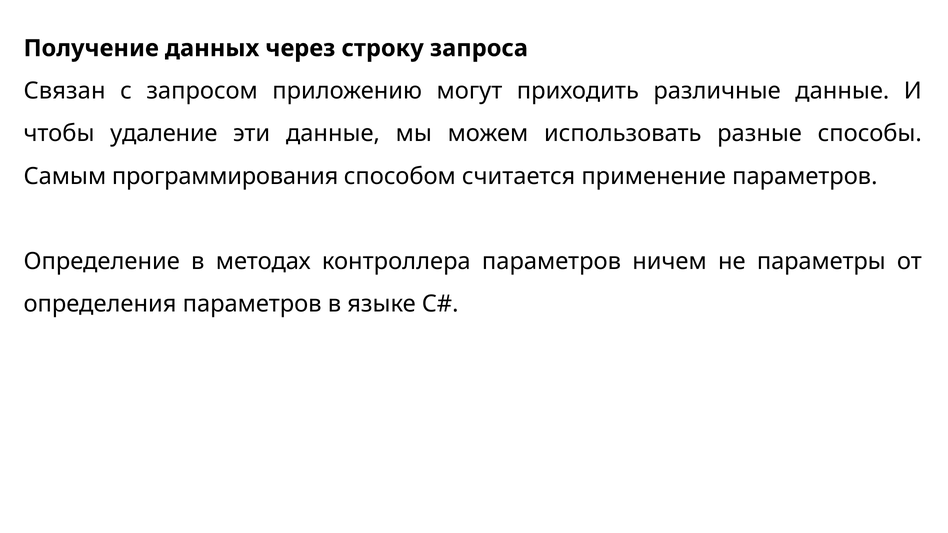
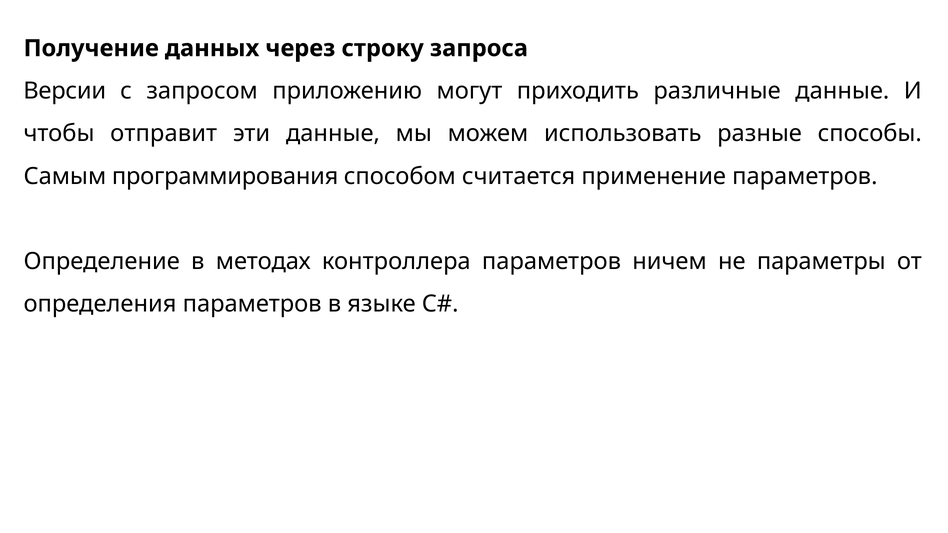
Связан: Связан -> Версии
удаление: удаление -> отправит
